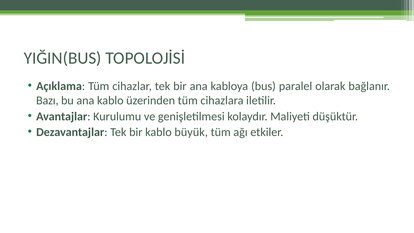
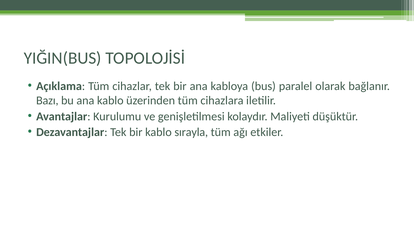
büyük: büyük -> sırayla
